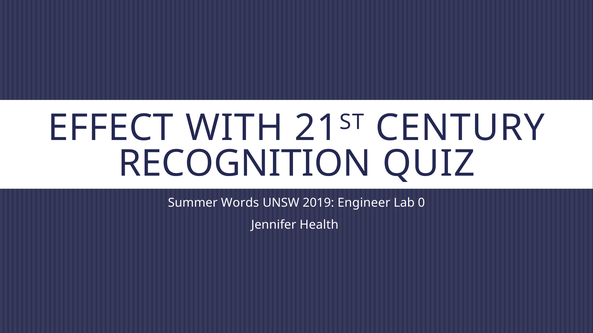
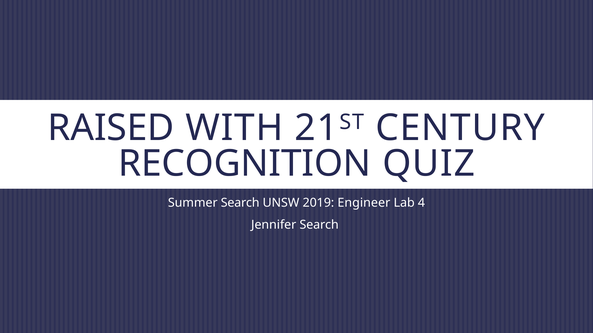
EFFECT: EFFECT -> RAISED
Summer Words: Words -> Search
0: 0 -> 4
Jennifer Health: Health -> Search
